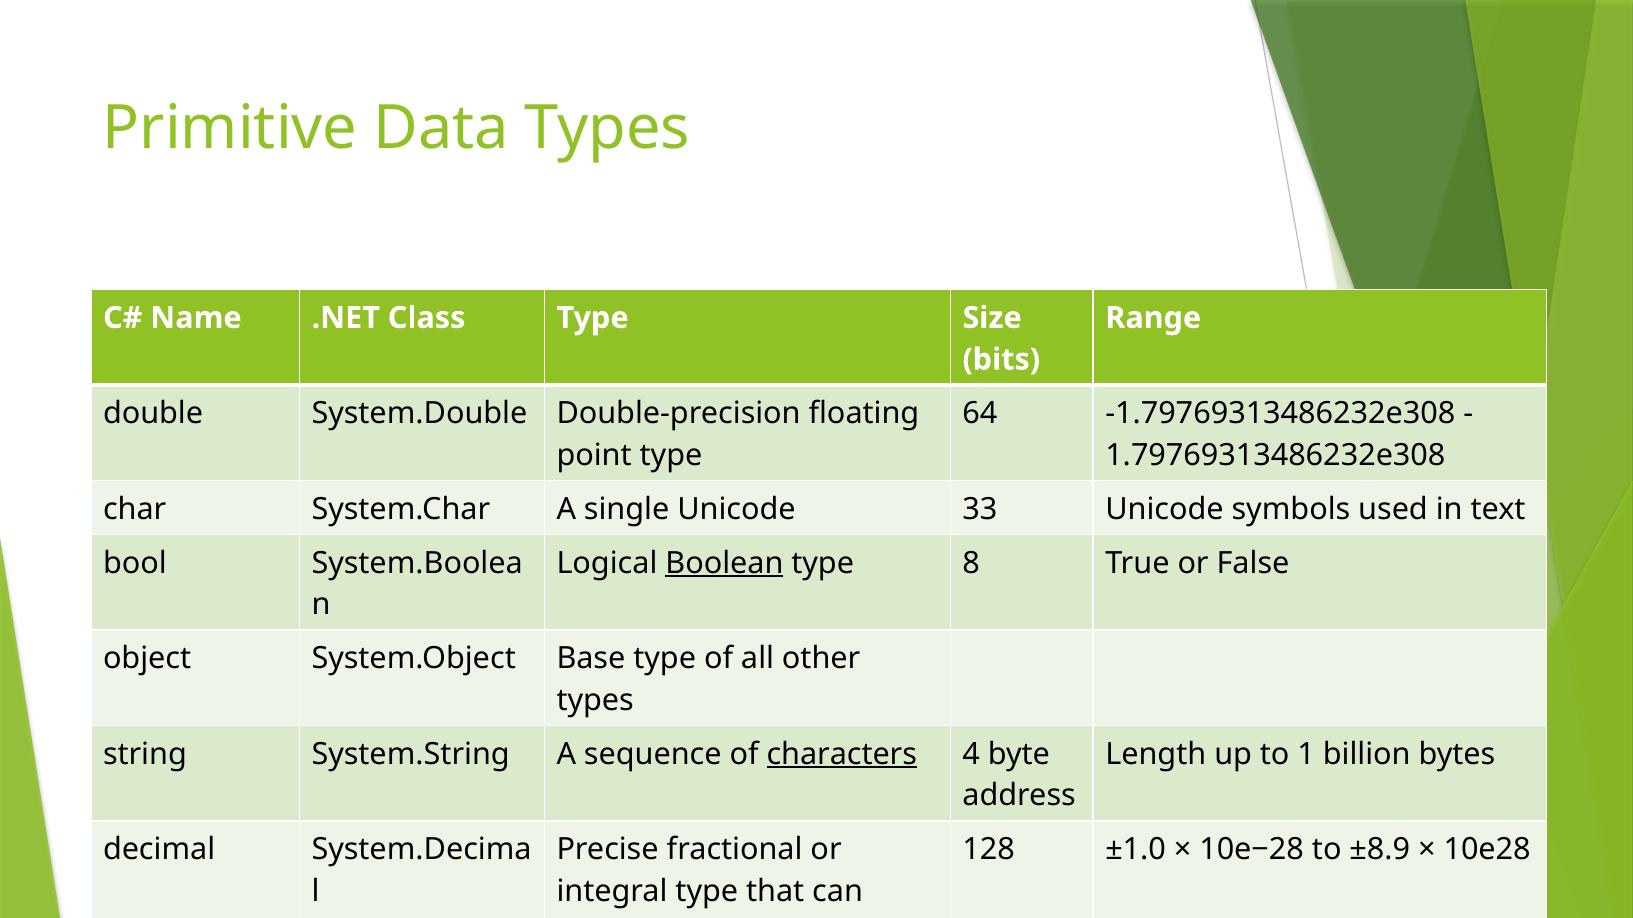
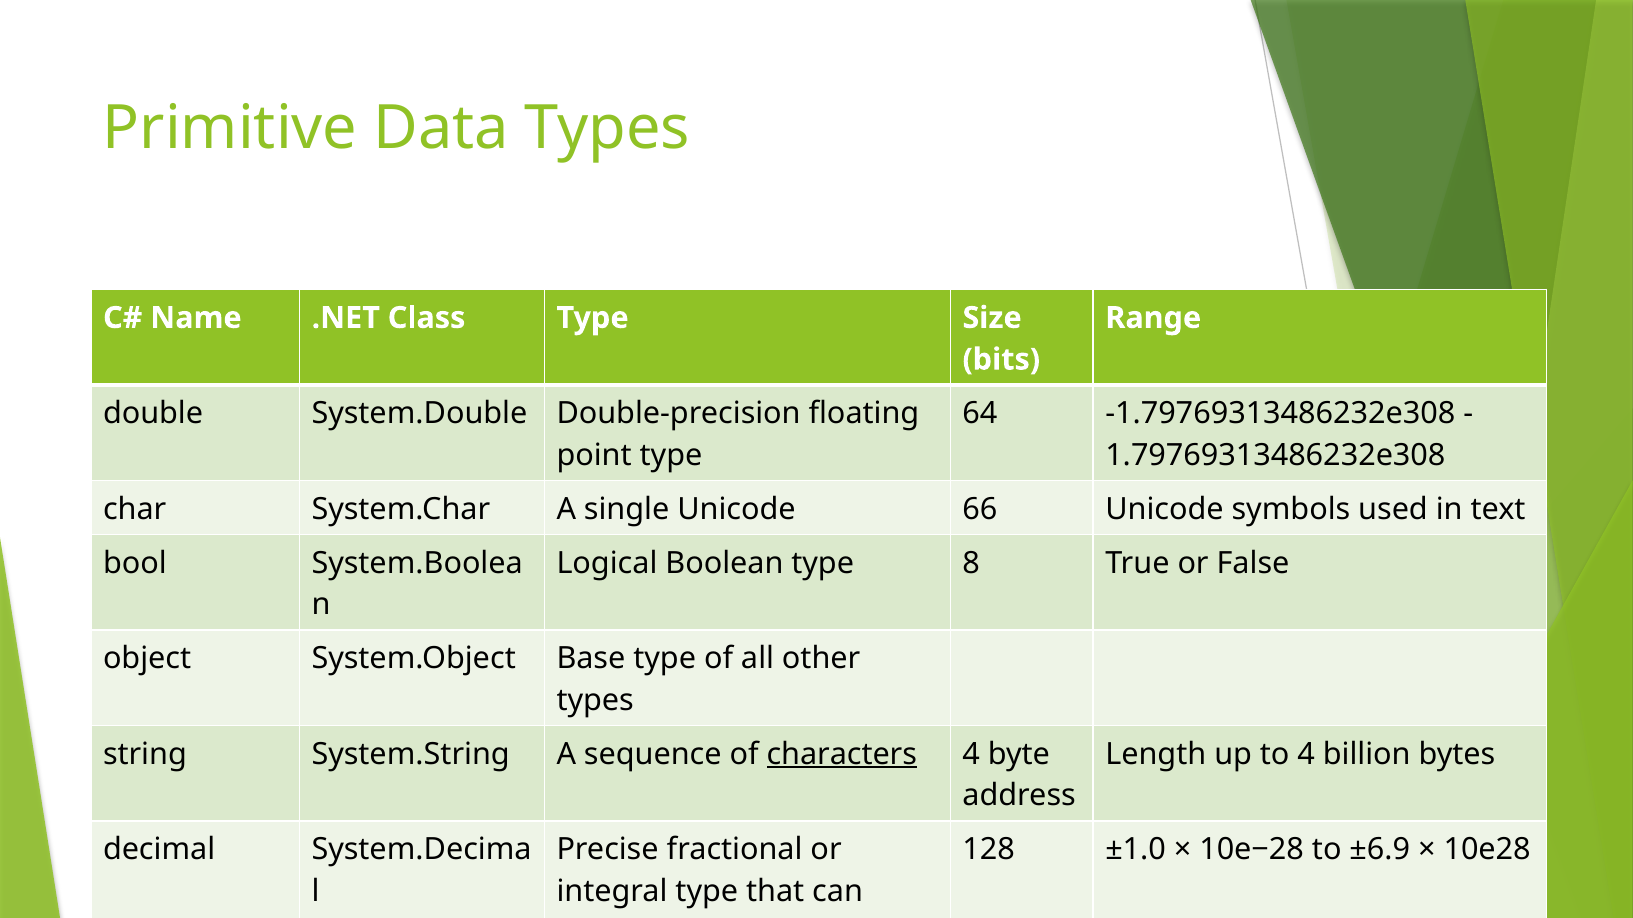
33: 33 -> 66
Boolean underline: present -> none
to 1: 1 -> 4
±8.9: ±8.9 -> ±6.9
